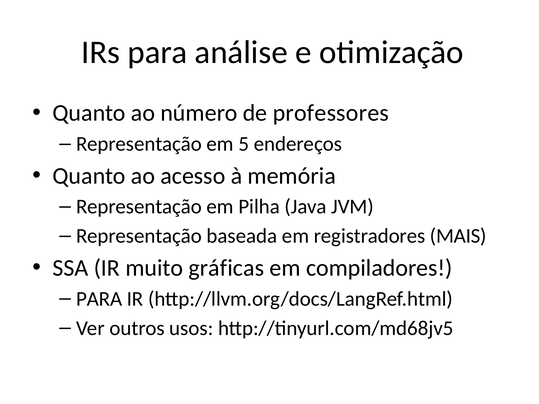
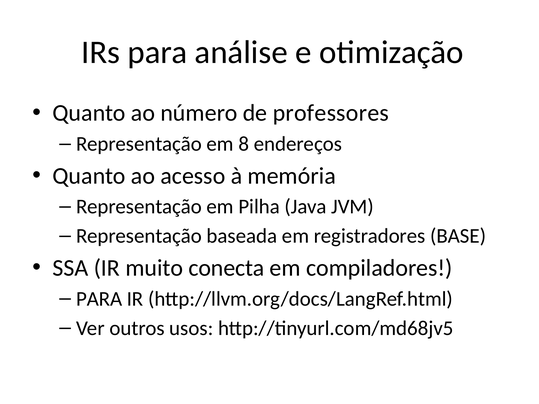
5: 5 -> 8
MAIS: MAIS -> BASE
gráficas: gráficas -> conecta
